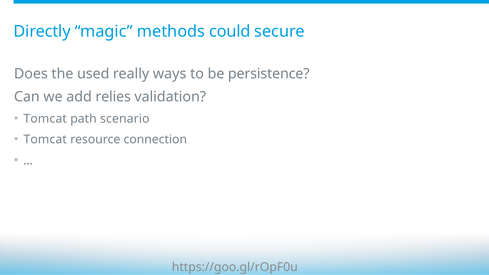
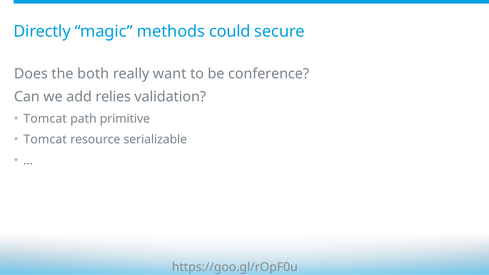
used: used -> both
ways: ways -> want
persistence: persistence -> conference
scenario: scenario -> primitive
connection: connection -> serializable
